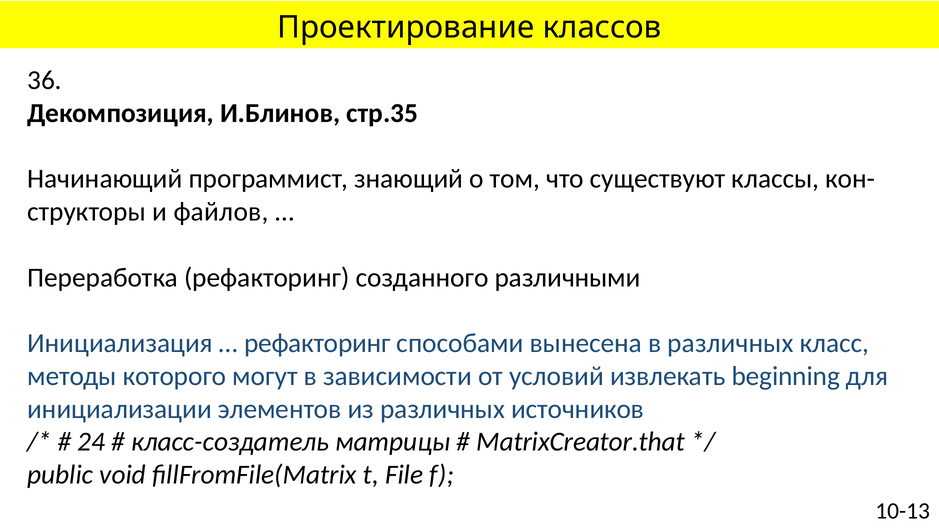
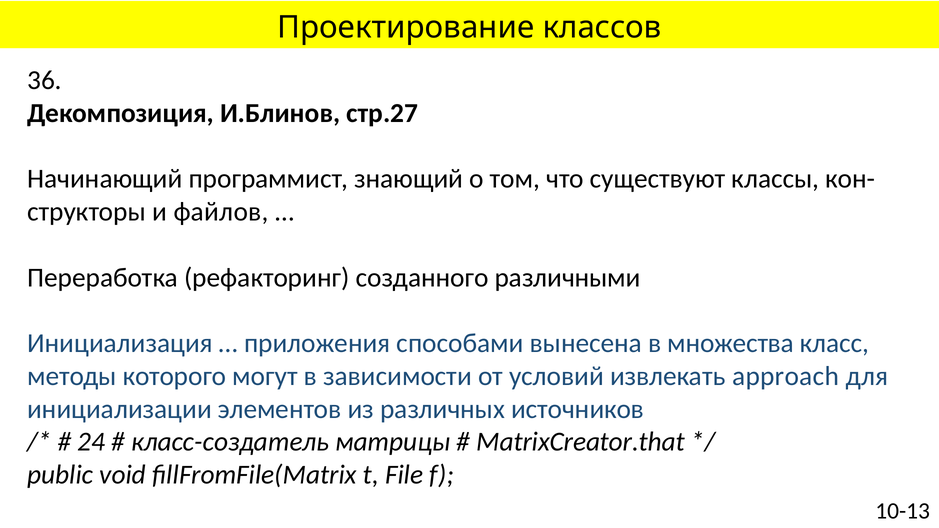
стр.35: стр.35 -> стр.27
рефакторинг at (317, 343): рефакторинг -> приложения
в различных: различных -> множества
beginning: beginning -> approach
